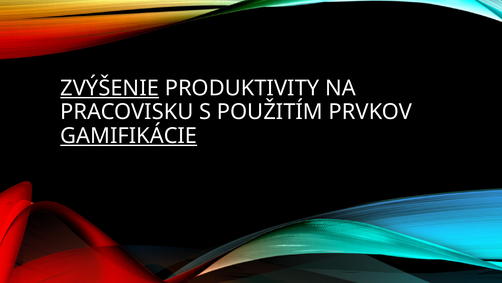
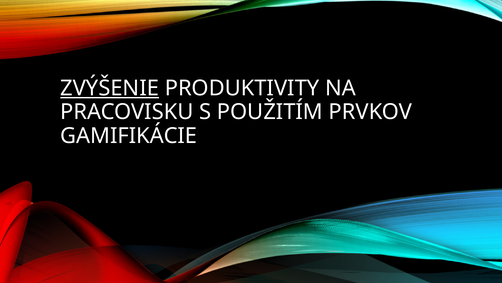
GAMIFIKÁCIE underline: present -> none
